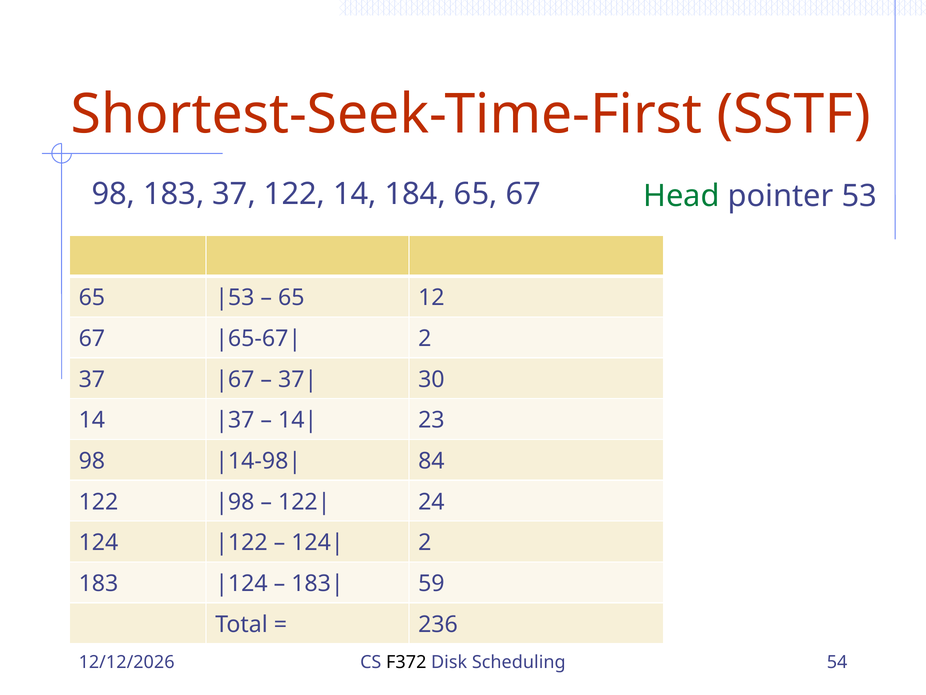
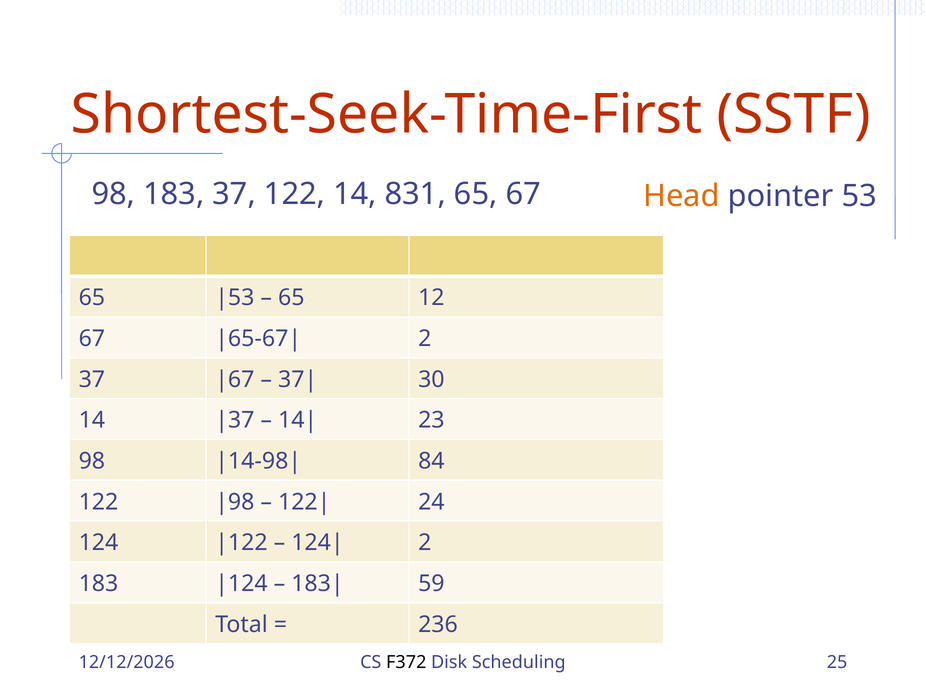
184: 184 -> 831
Head colour: green -> orange
54: 54 -> 25
